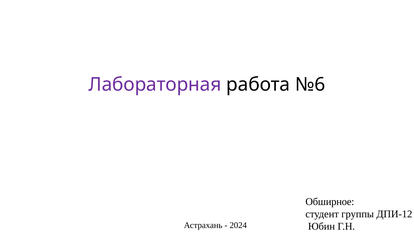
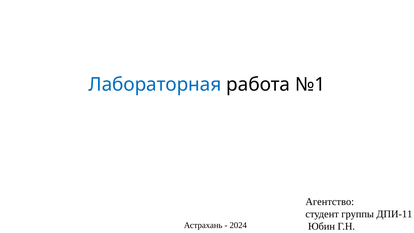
Лабораторная colour: purple -> blue
№6: №6 -> №1
Обширное: Обширное -> Агентство
ДПИ-12: ДПИ-12 -> ДПИ-11
